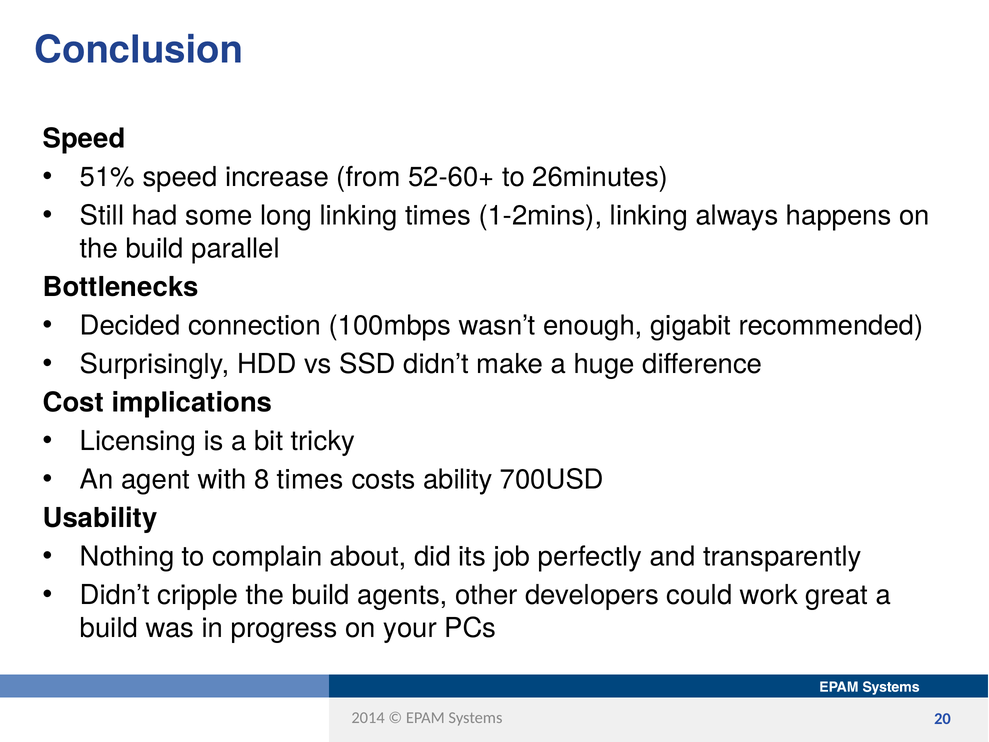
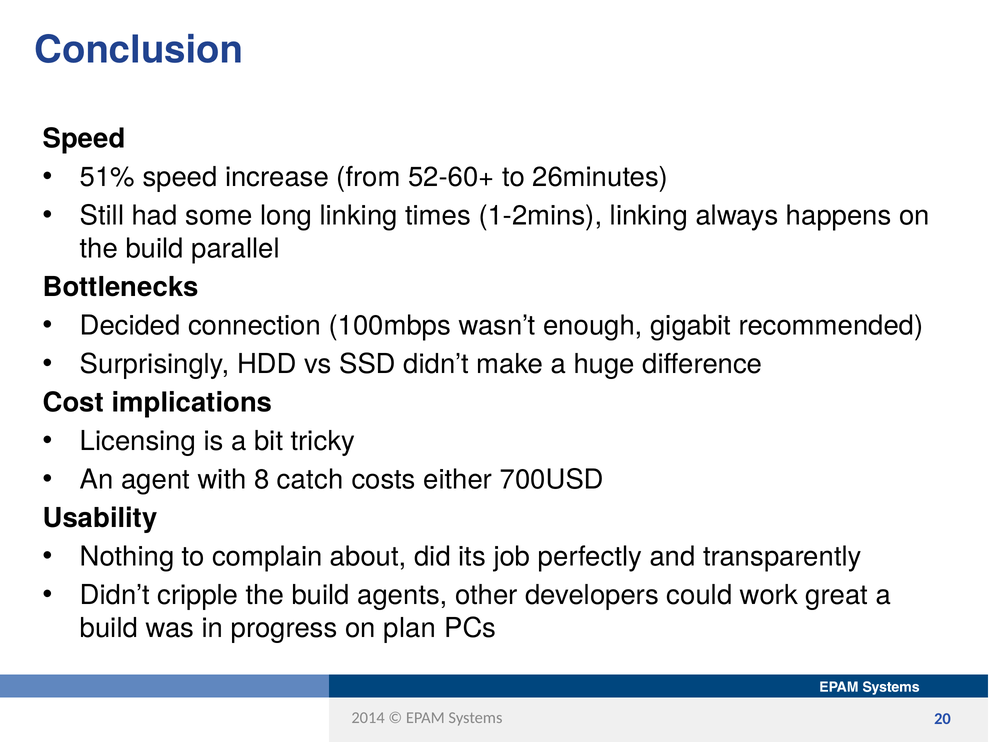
8 times: times -> catch
ability: ability -> either
your: your -> plan
